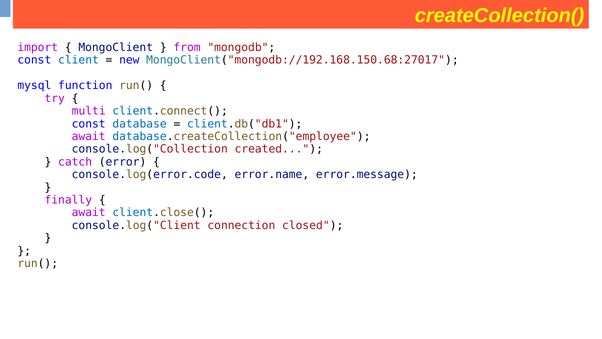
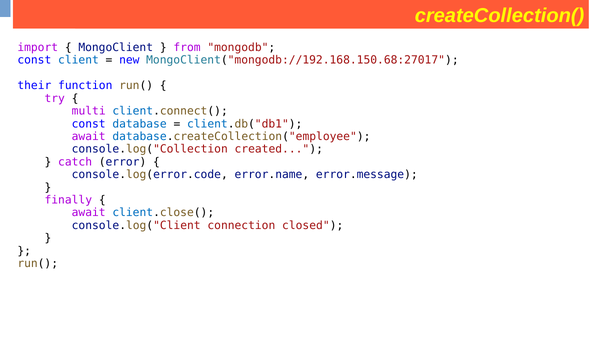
mysql: mysql -> their
